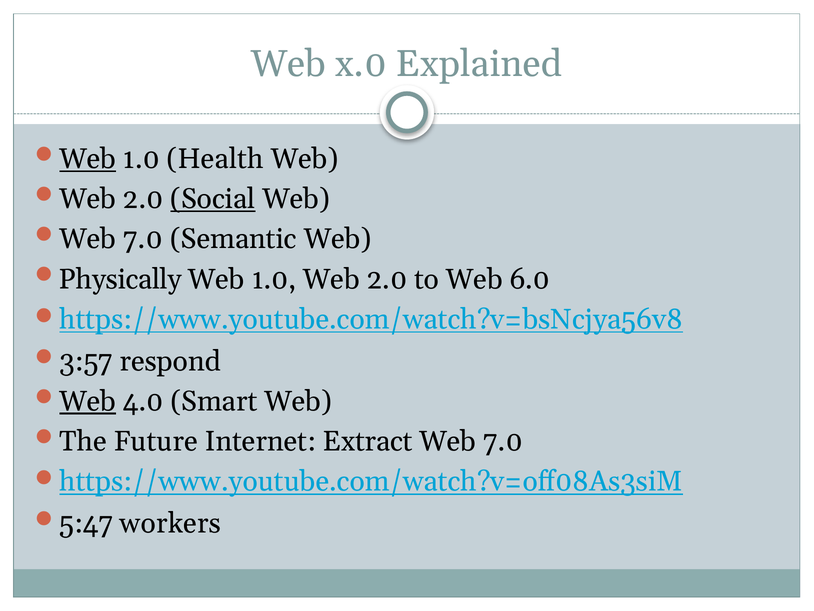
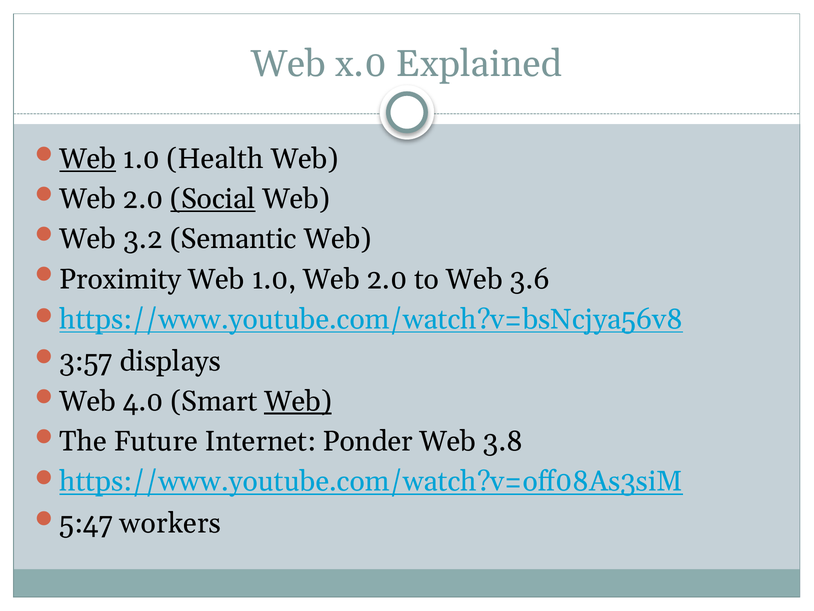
7.0 at (143, 239): 7.0 -> 3.2
Physically: Physically -> Proximity
6.0: 6.0 -> 3.6
respond: respond -> displays
Web at (88, 401) underline: present -> none
Web at (298, 401) underline: none -> present
Extract: Extract -> Ponder
7.0 at (503, 441): 7.0 -> 3.8
